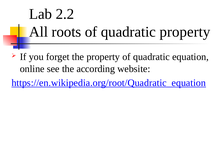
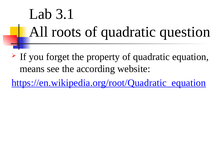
2.2: 2.2 -> 3.1
quadratic property: property -> question
online: online -> means
